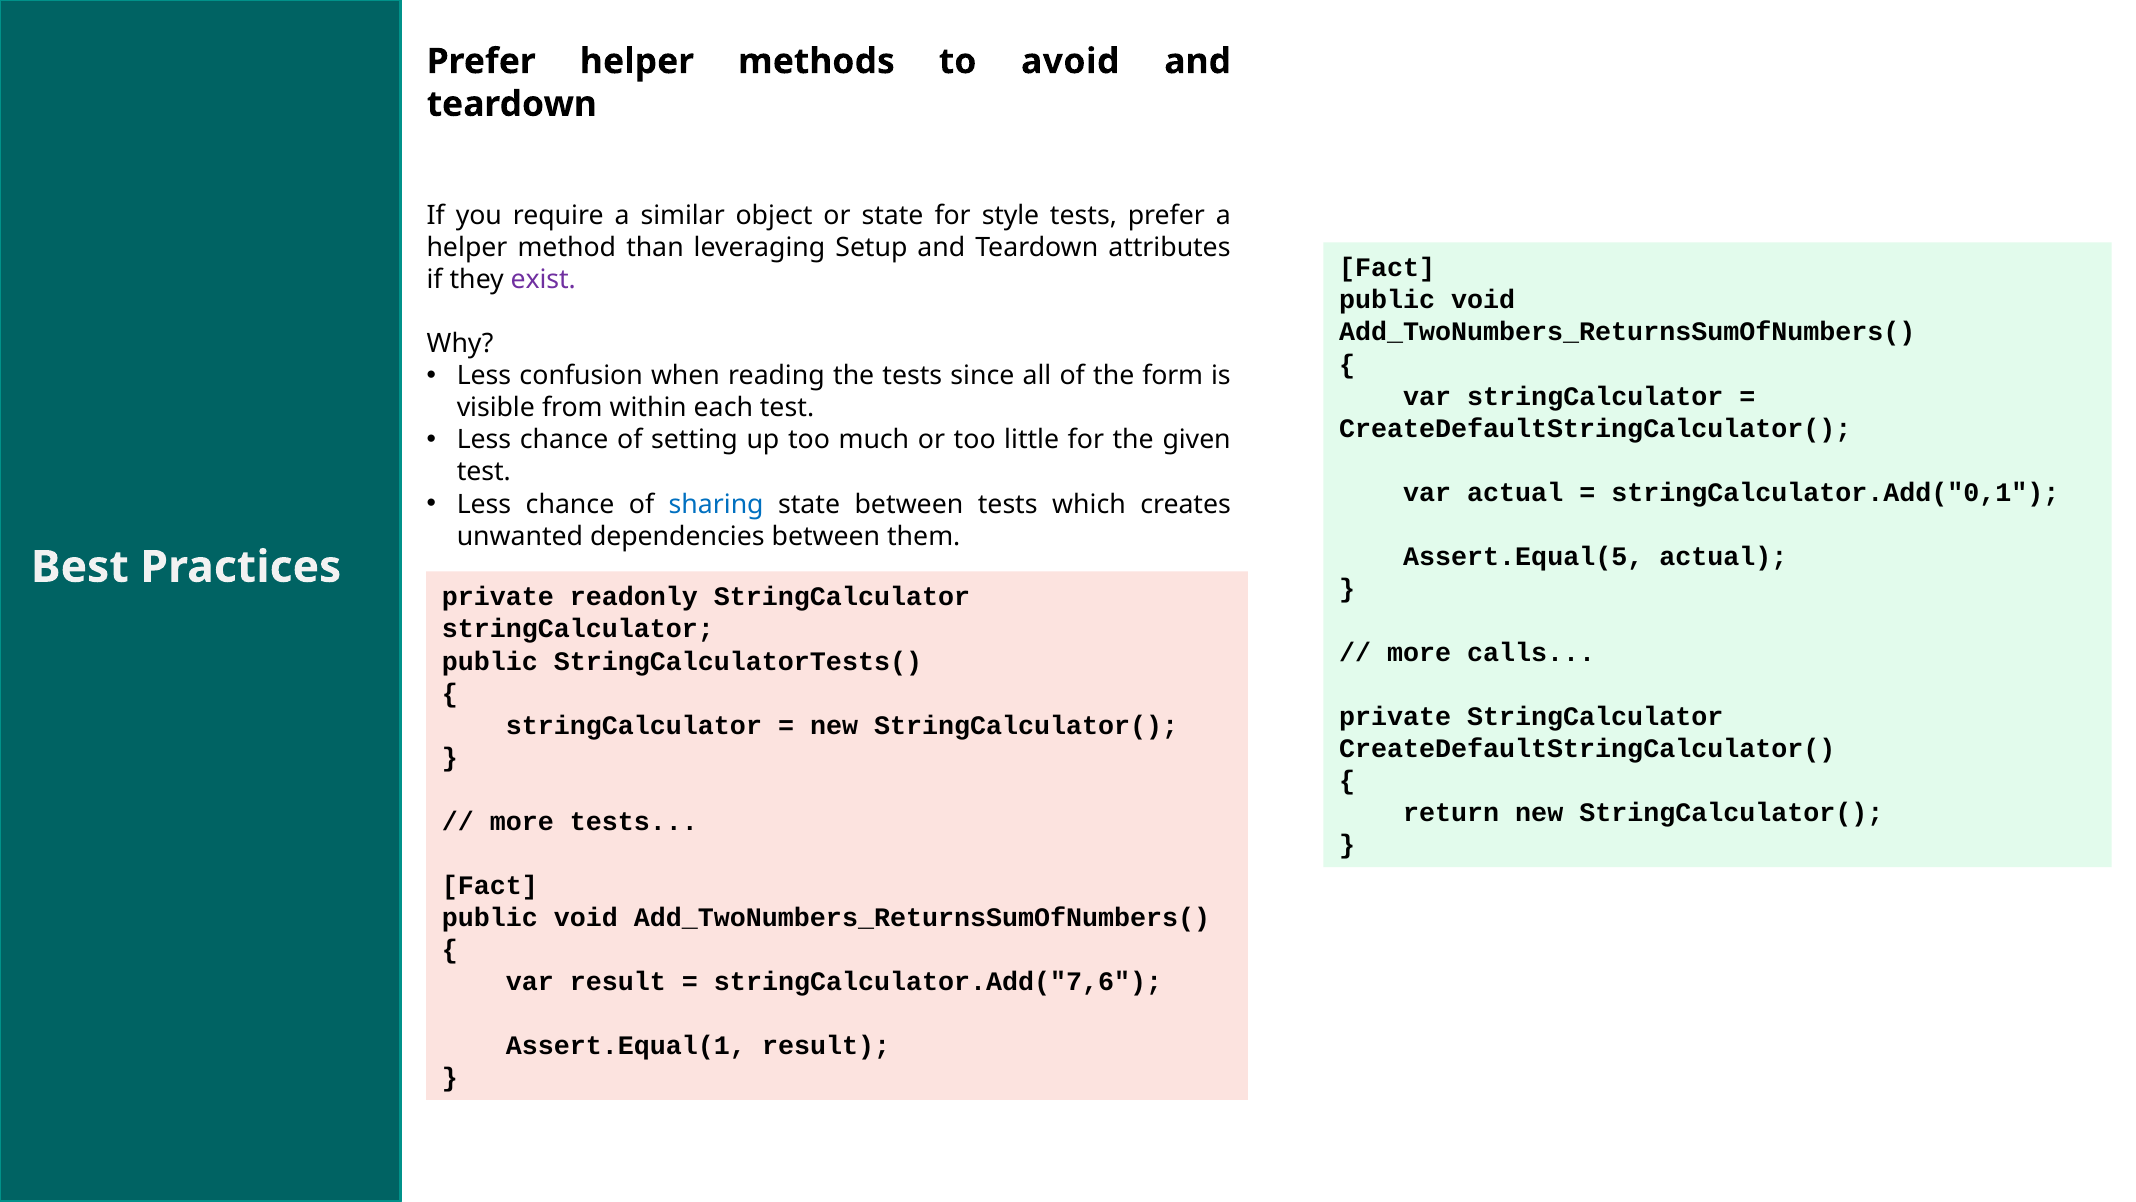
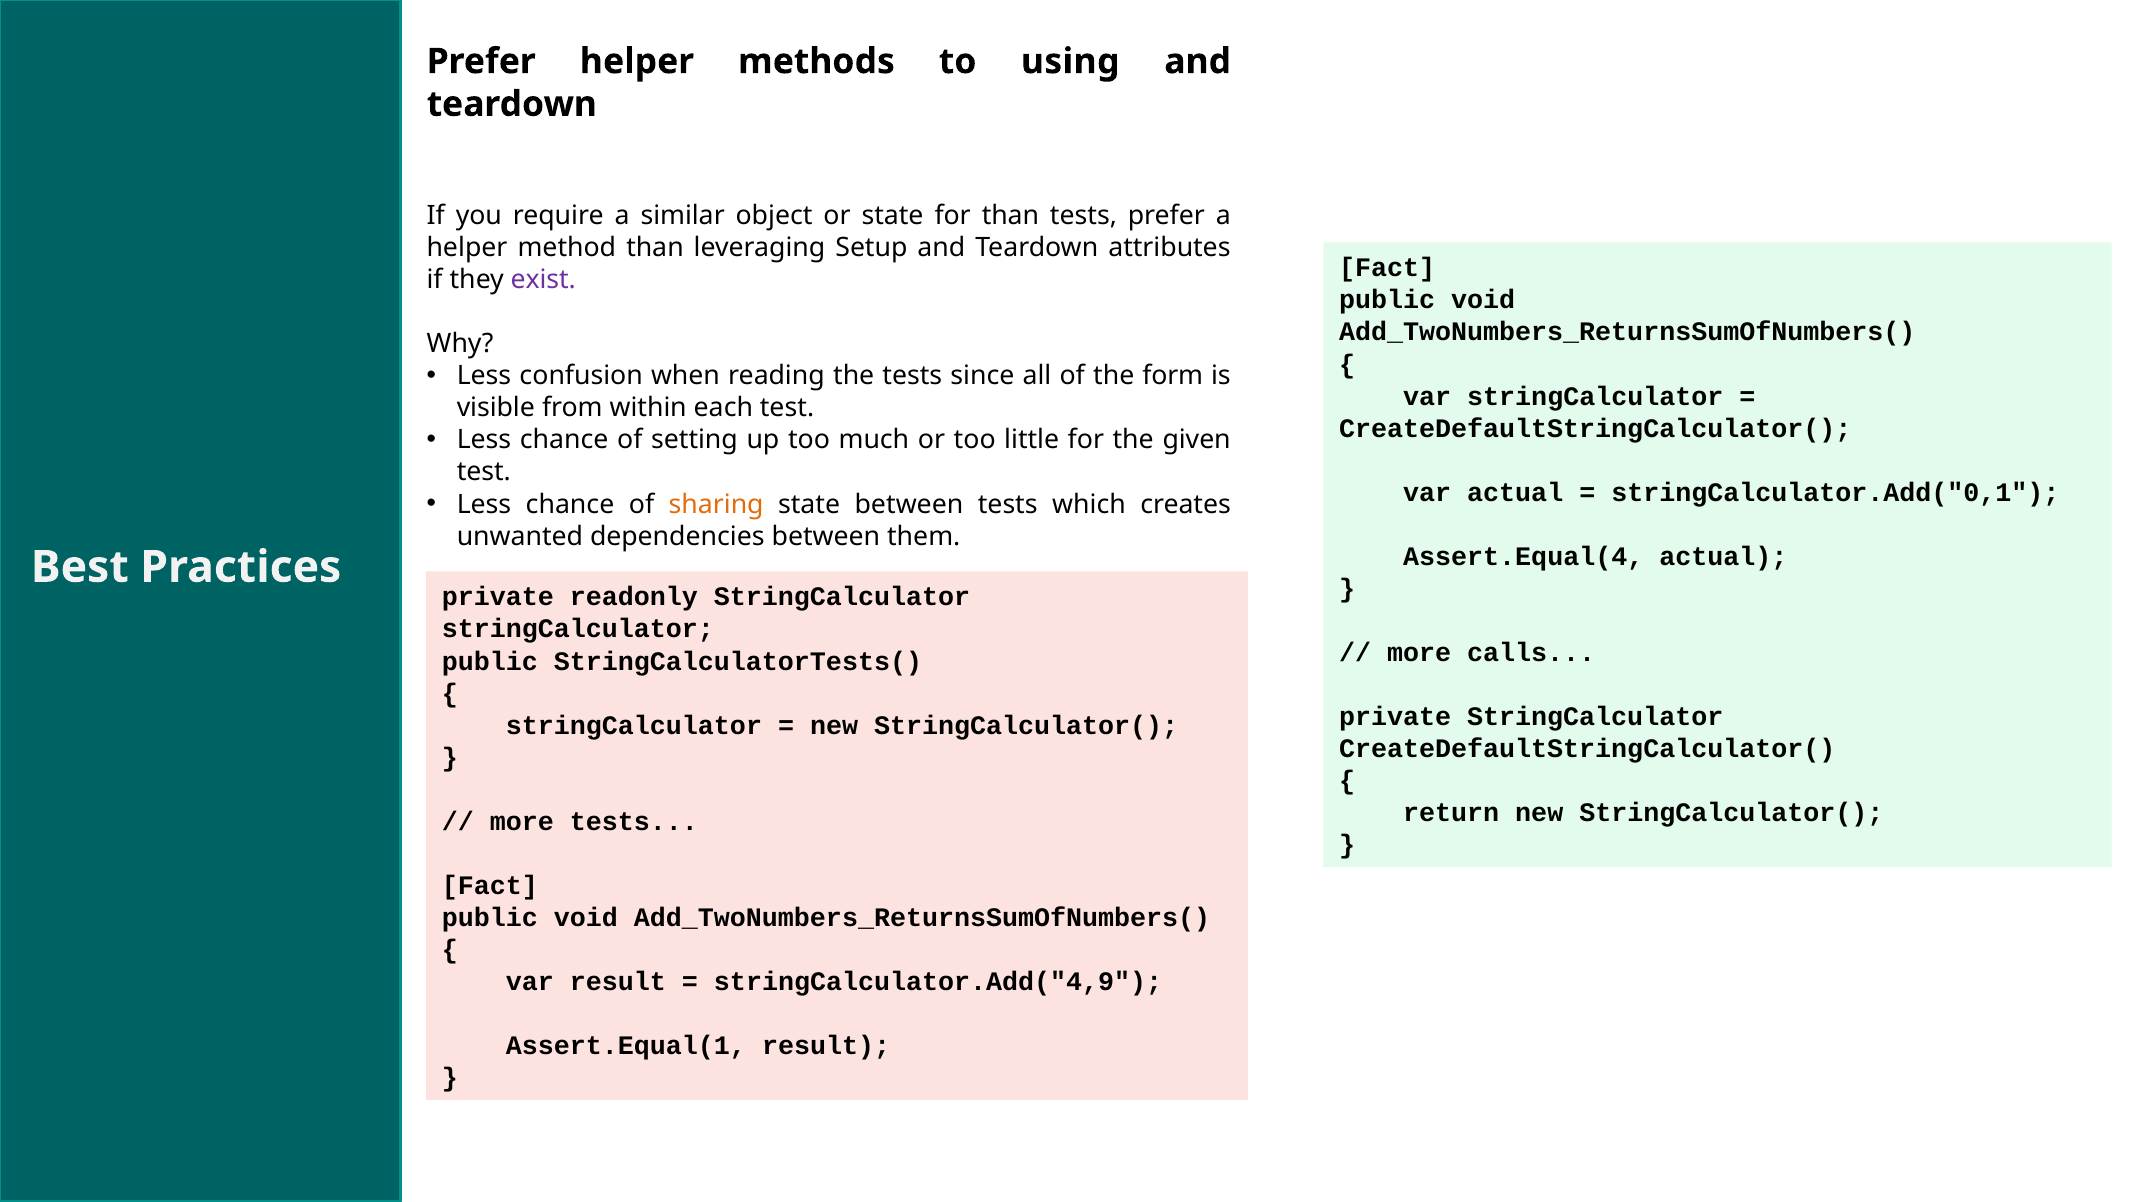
avoid: avoid -> using
for style: style -> than
sharing colour: blue -> orange
Assert.Equal(5: Assert.Equal(5 -> Assert.Equal(4
stringCalculator.Add("7,6: stringCalculator.Add("7,6 -> stringCalculator.Add("4,9
